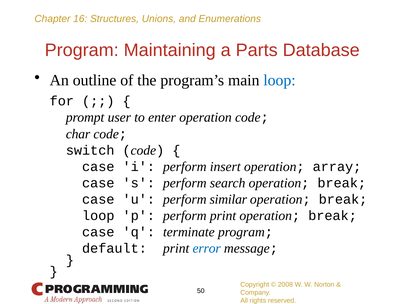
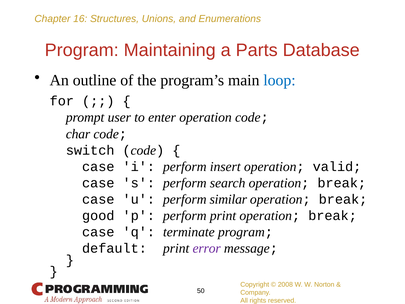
array: array -> valid
loop at (98, 216): loop -> good
error colour: blue -> purple
